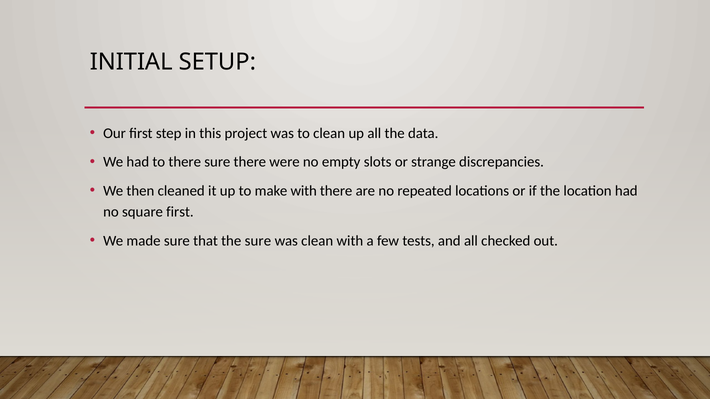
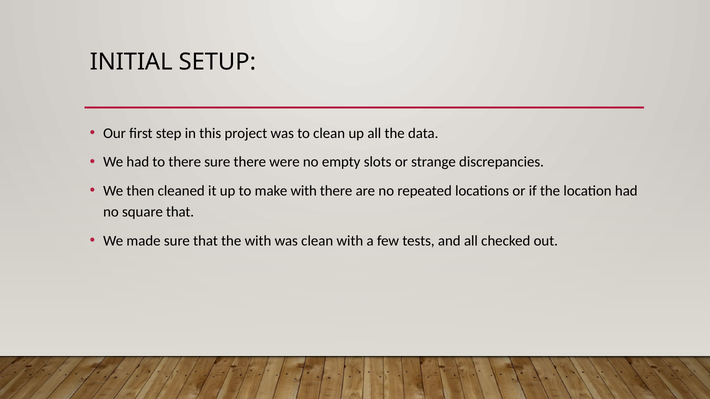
square first: first -> that
the sure: sure -> with
